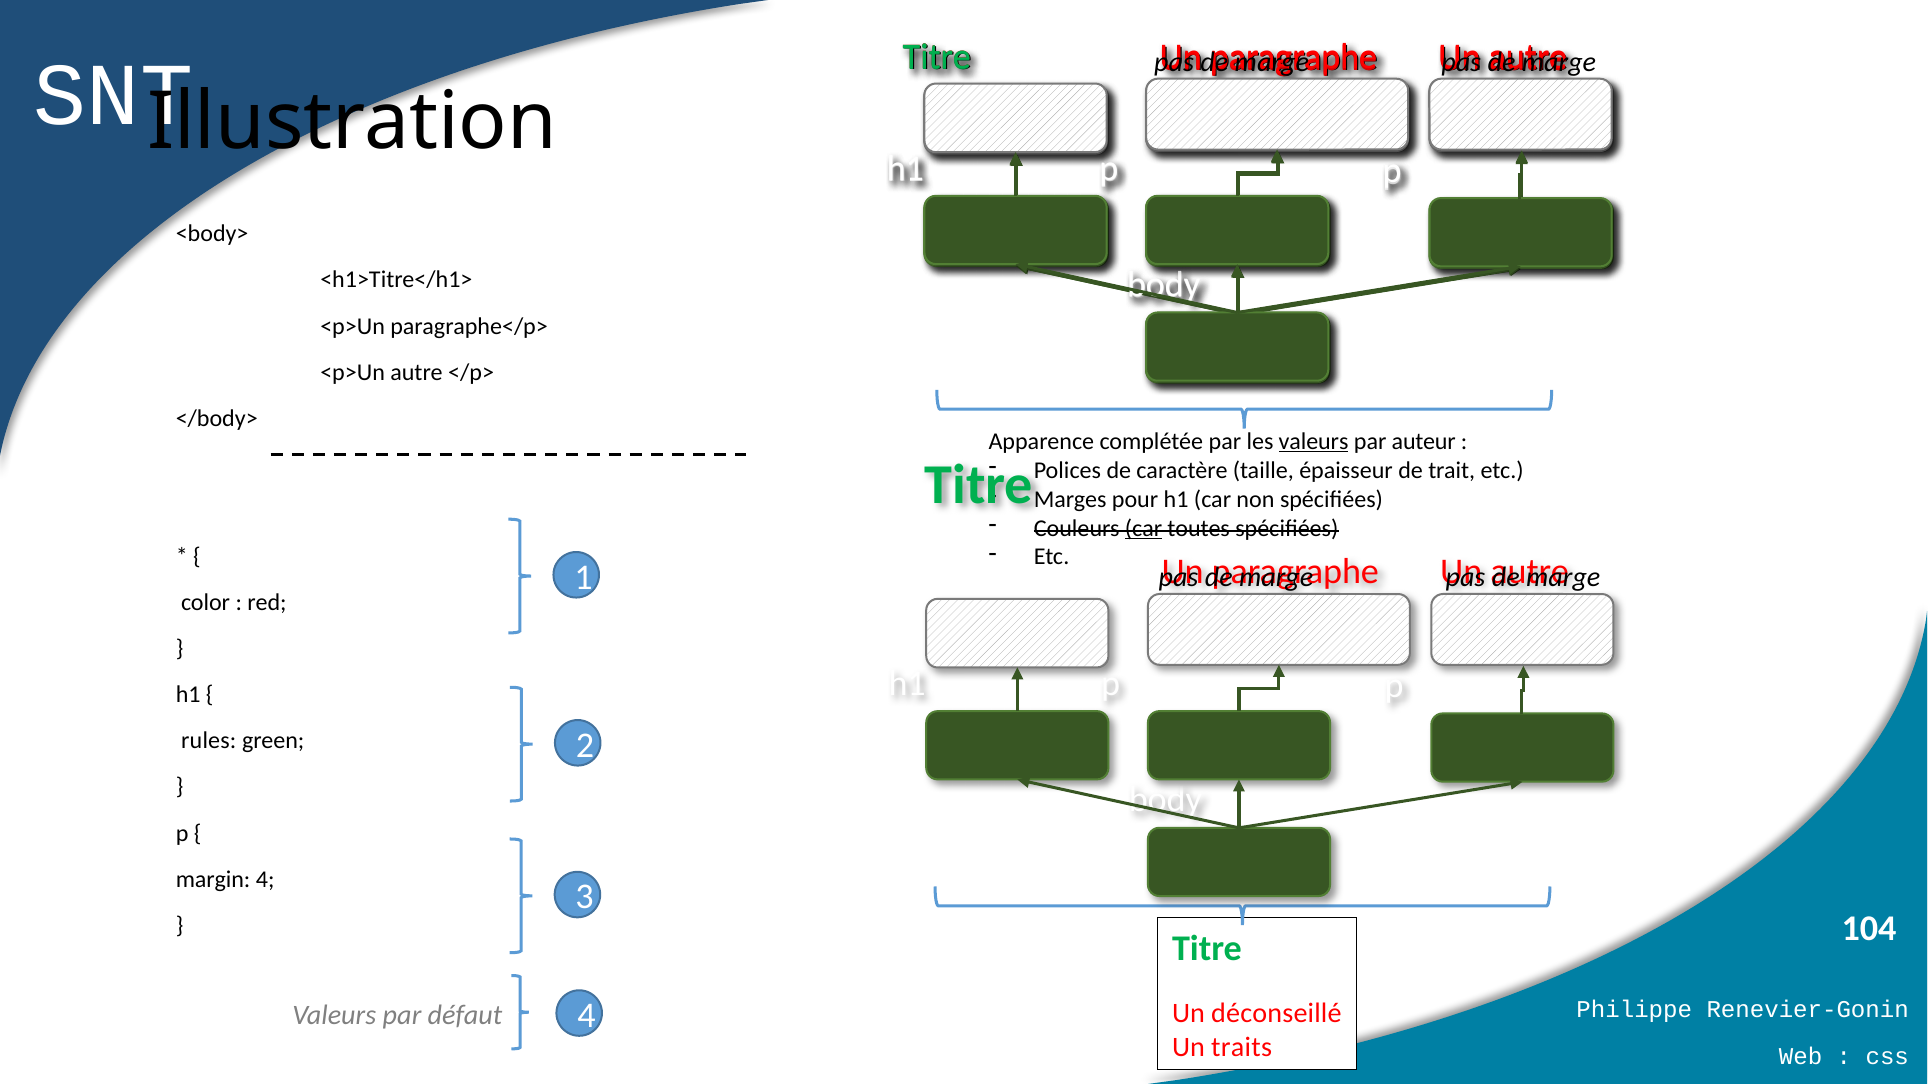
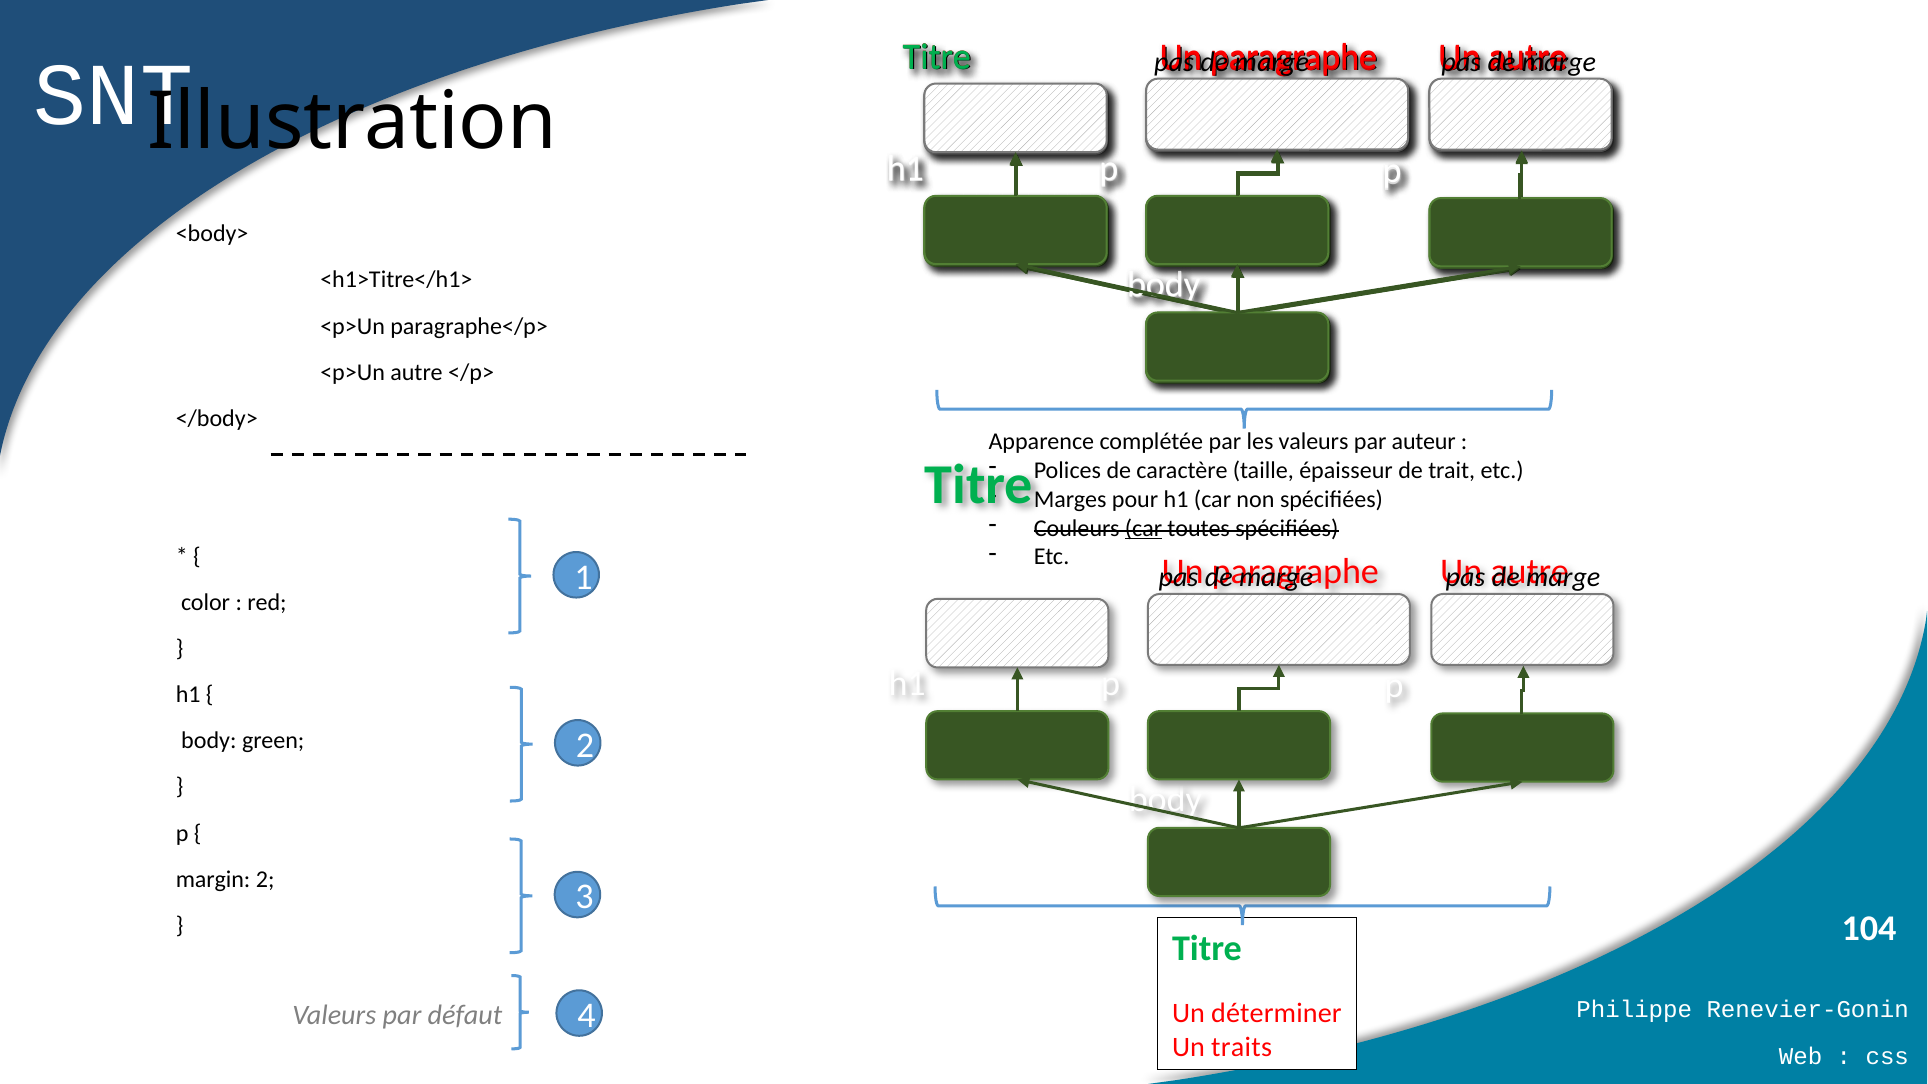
valeurs at (1314, 442) underline: present -> none
rules at (209, 741): rules -> body
margin 4: 4 -> 2
déconseillé: déconseillé -> déterminer
